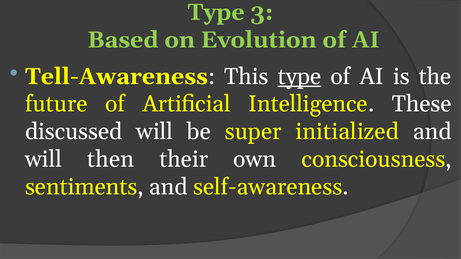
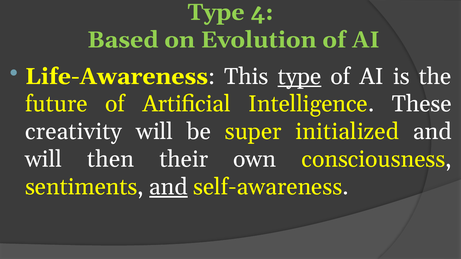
3: 3 -> 4
Tell-Awareness: Tell-Awareness -> Life-Awareness
discussed: discussed -> creativity
and at (168, 187) underline: none -> present
